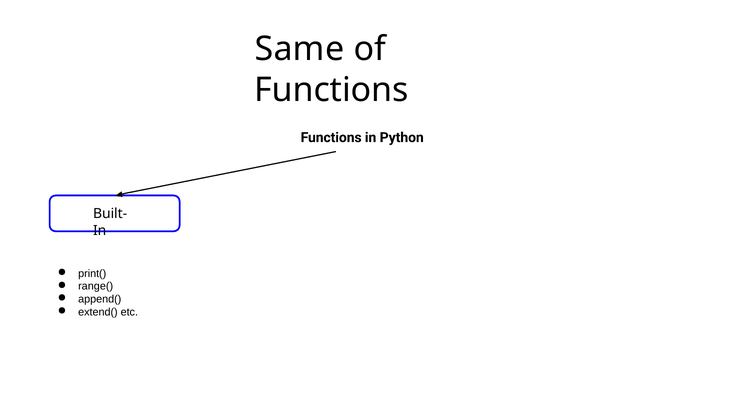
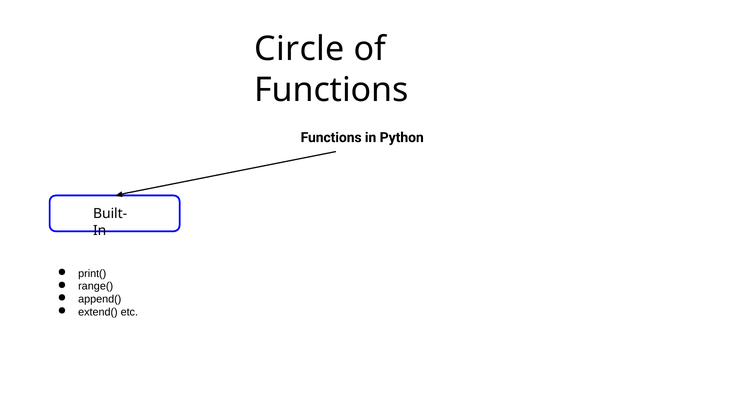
Same: Same -> Circle
